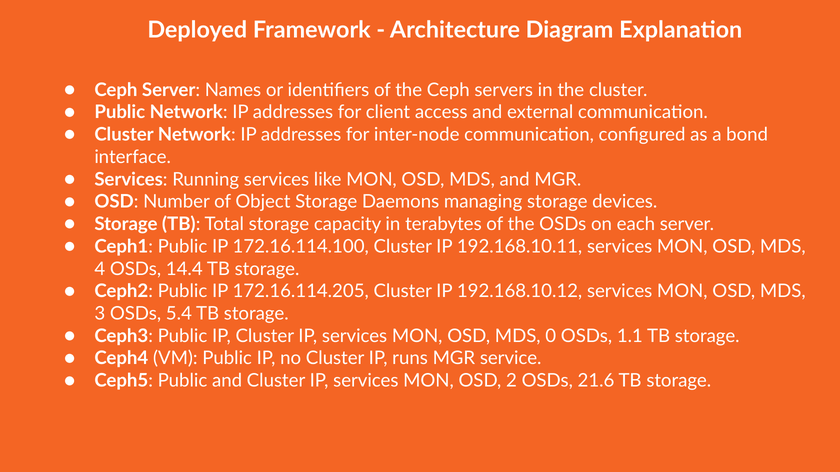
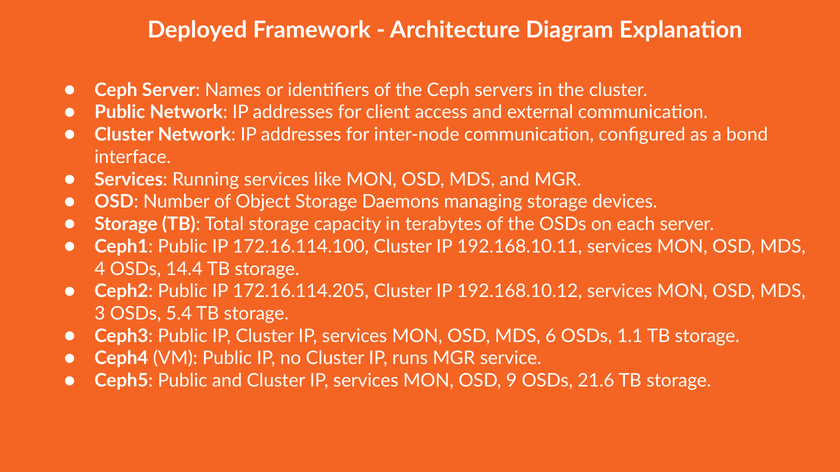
0: 0 -> 6
2: 2 -> 9
